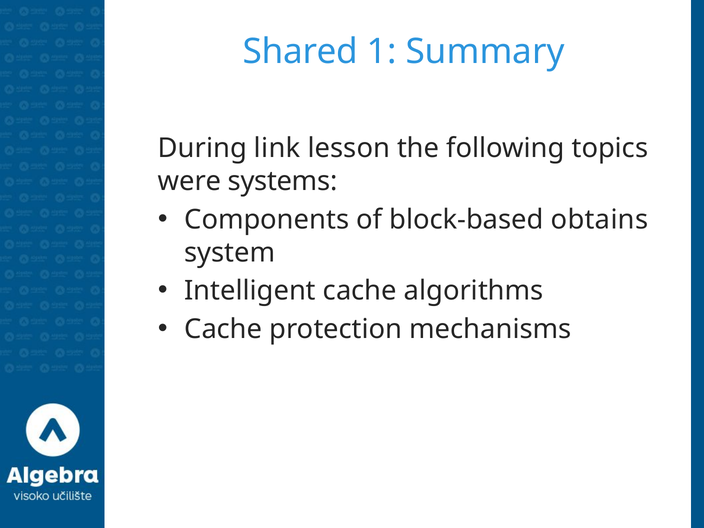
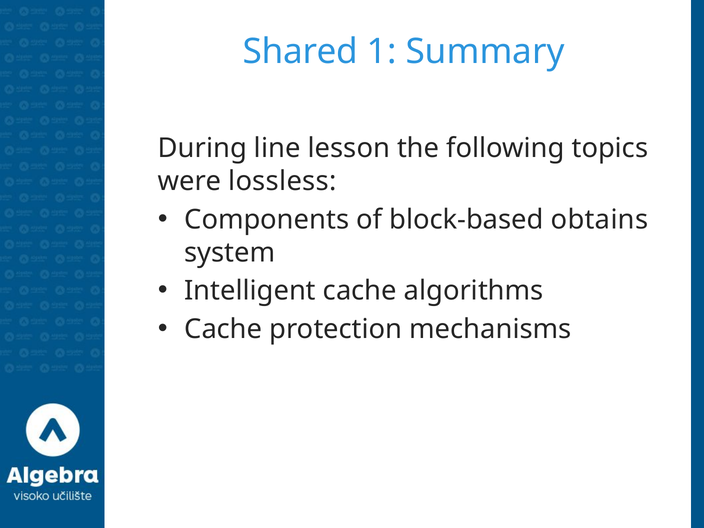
link: link -> line
systems: systems -> lossless
